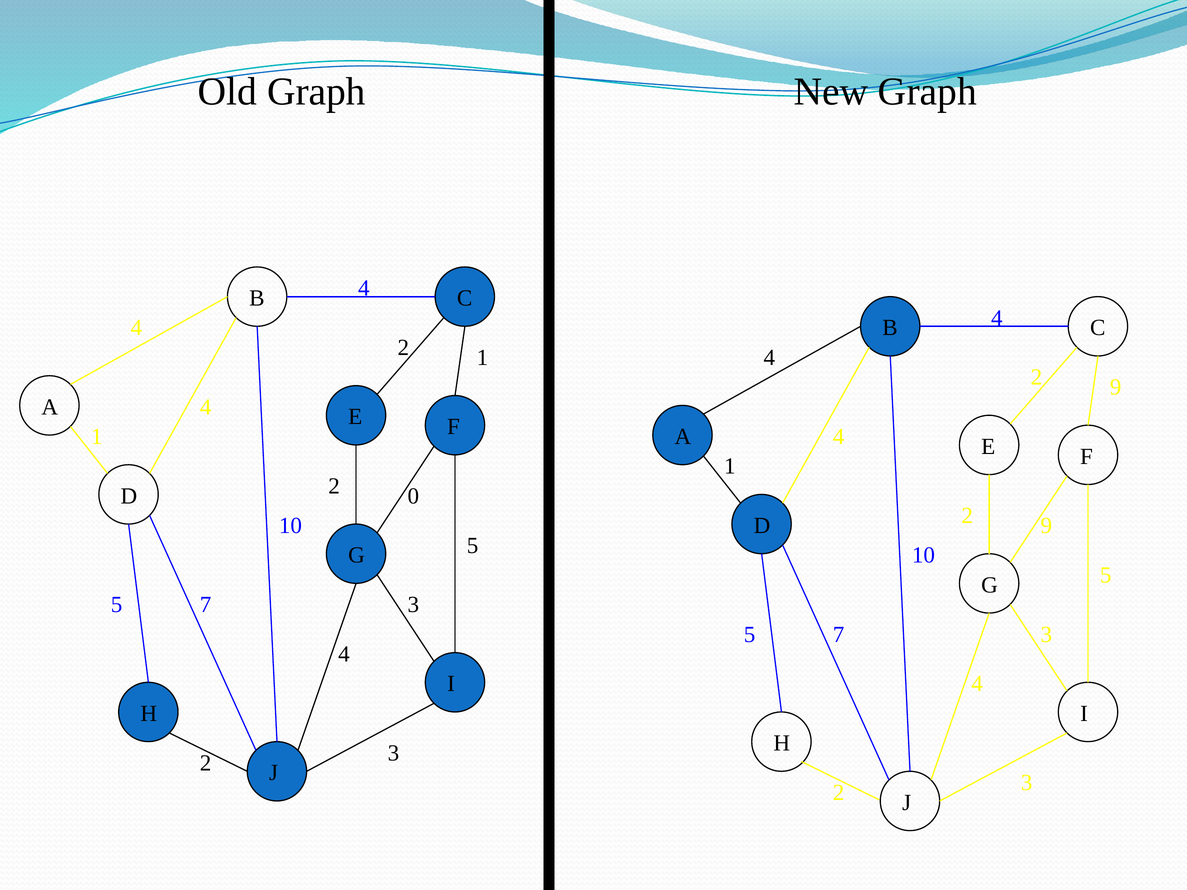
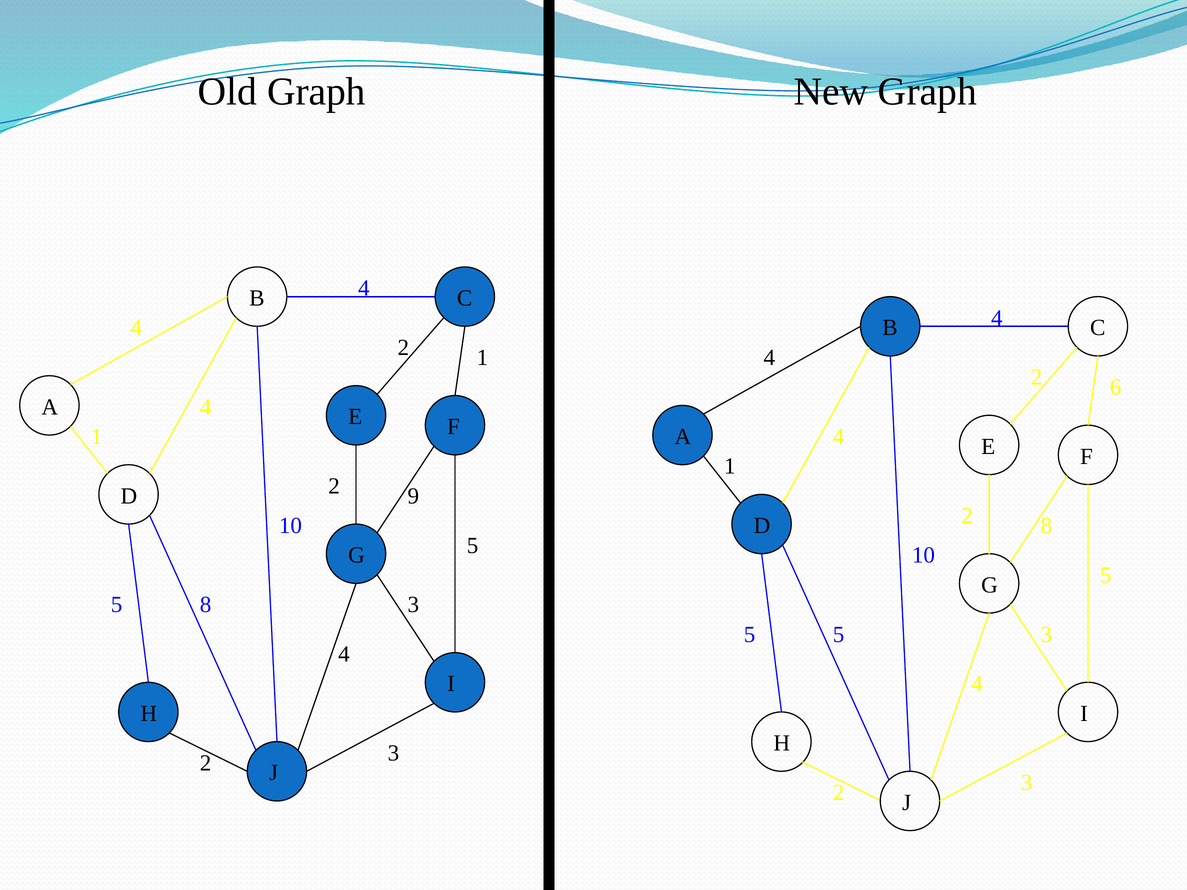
9 at (1116, 387): 9 -> 6
0: 0 -> 9
9 at (1046, 526): 9 -> 8
7 at (206, 605): 7 -> 8
7 at (839, 635): 7 -> 5
